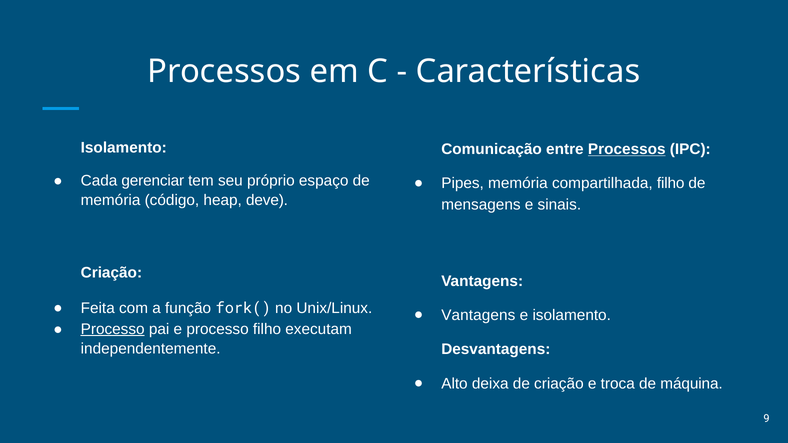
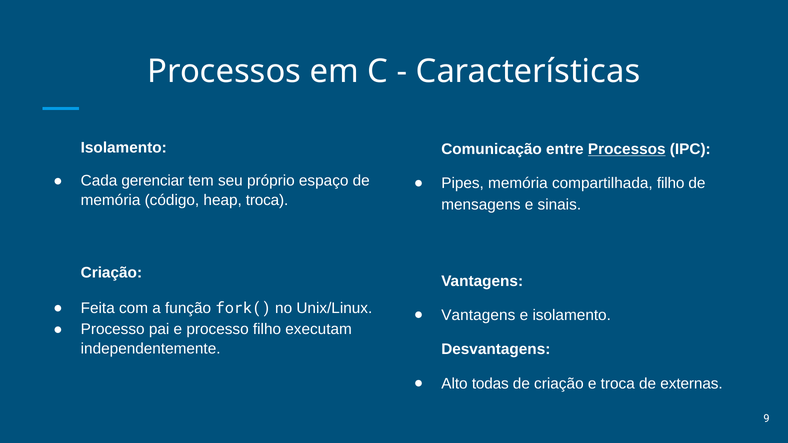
heap deve: deve -> troca
Processo at (113, 329) underline: present -> none
deixa: deixa -> todas
máquina: máquina -> externas
